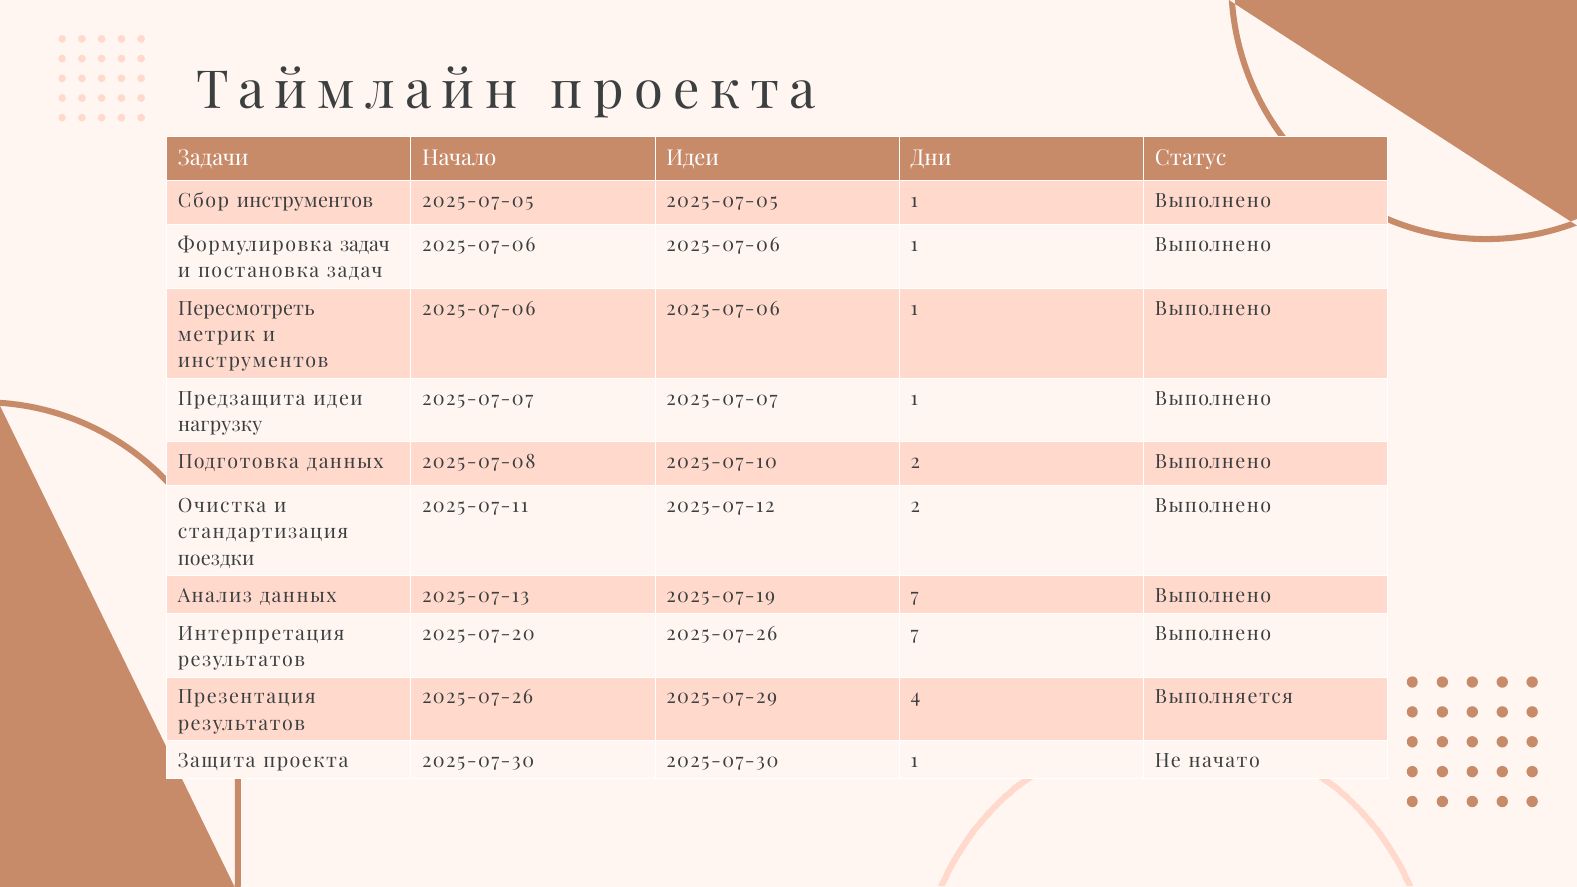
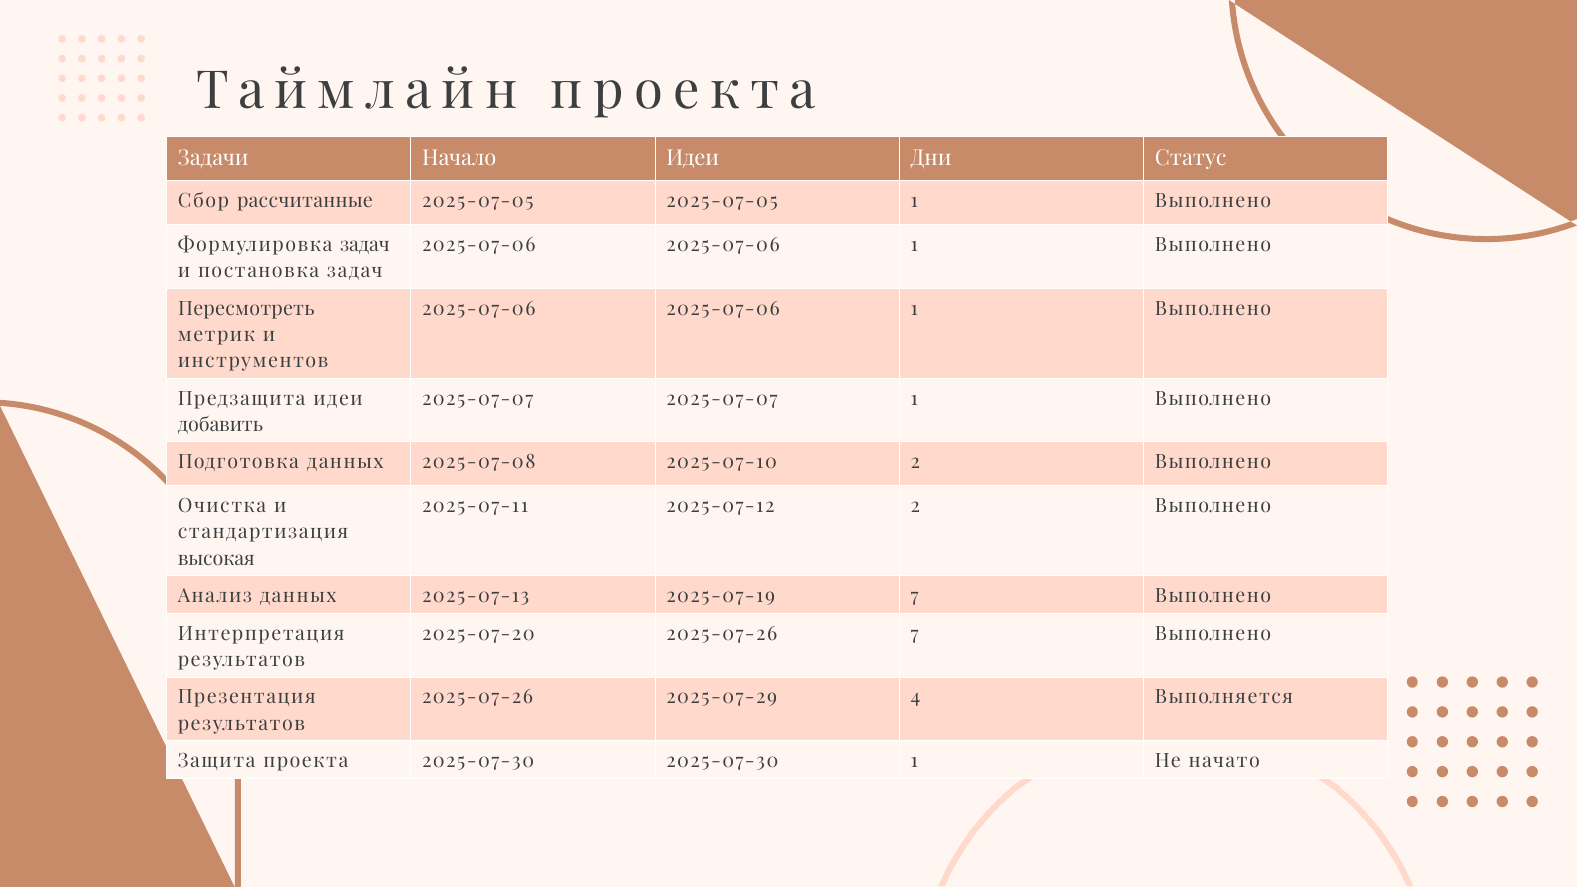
Сбор инструментов: инструментов -> рассчитанные
нагрузку: нагрузку -> добавить
поездки: поездки -> высокая
